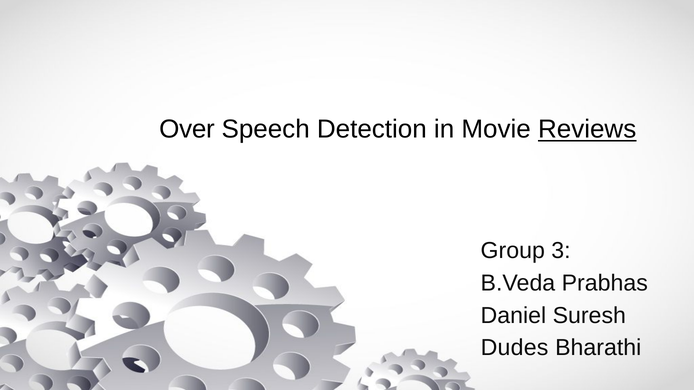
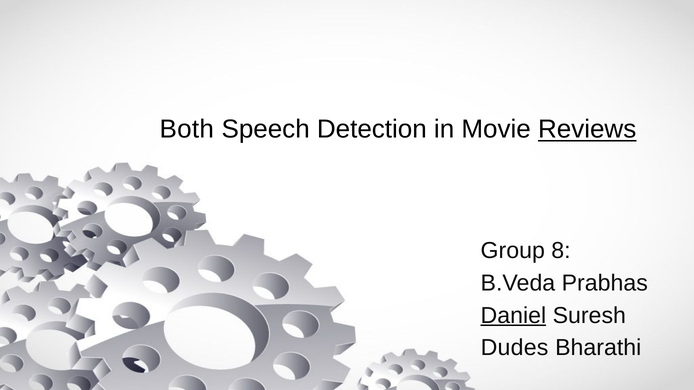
Over: Over -> Both
3: 3 -> 8
Daniel underline: none -> present
